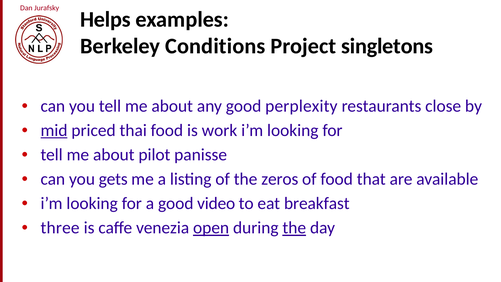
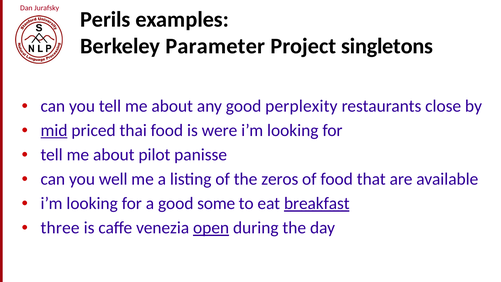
Helps: Helps -> Perils
Conditions: Conditions -> Parameter
work: work -> were
gets: gets -> well
video: video -> some
breakfast underline: none -> present
the at (294, 228) underline: present -> none
